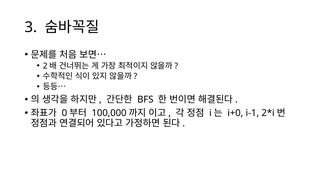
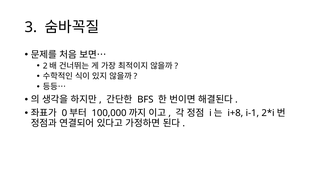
i+0: i+0 -> i+8
